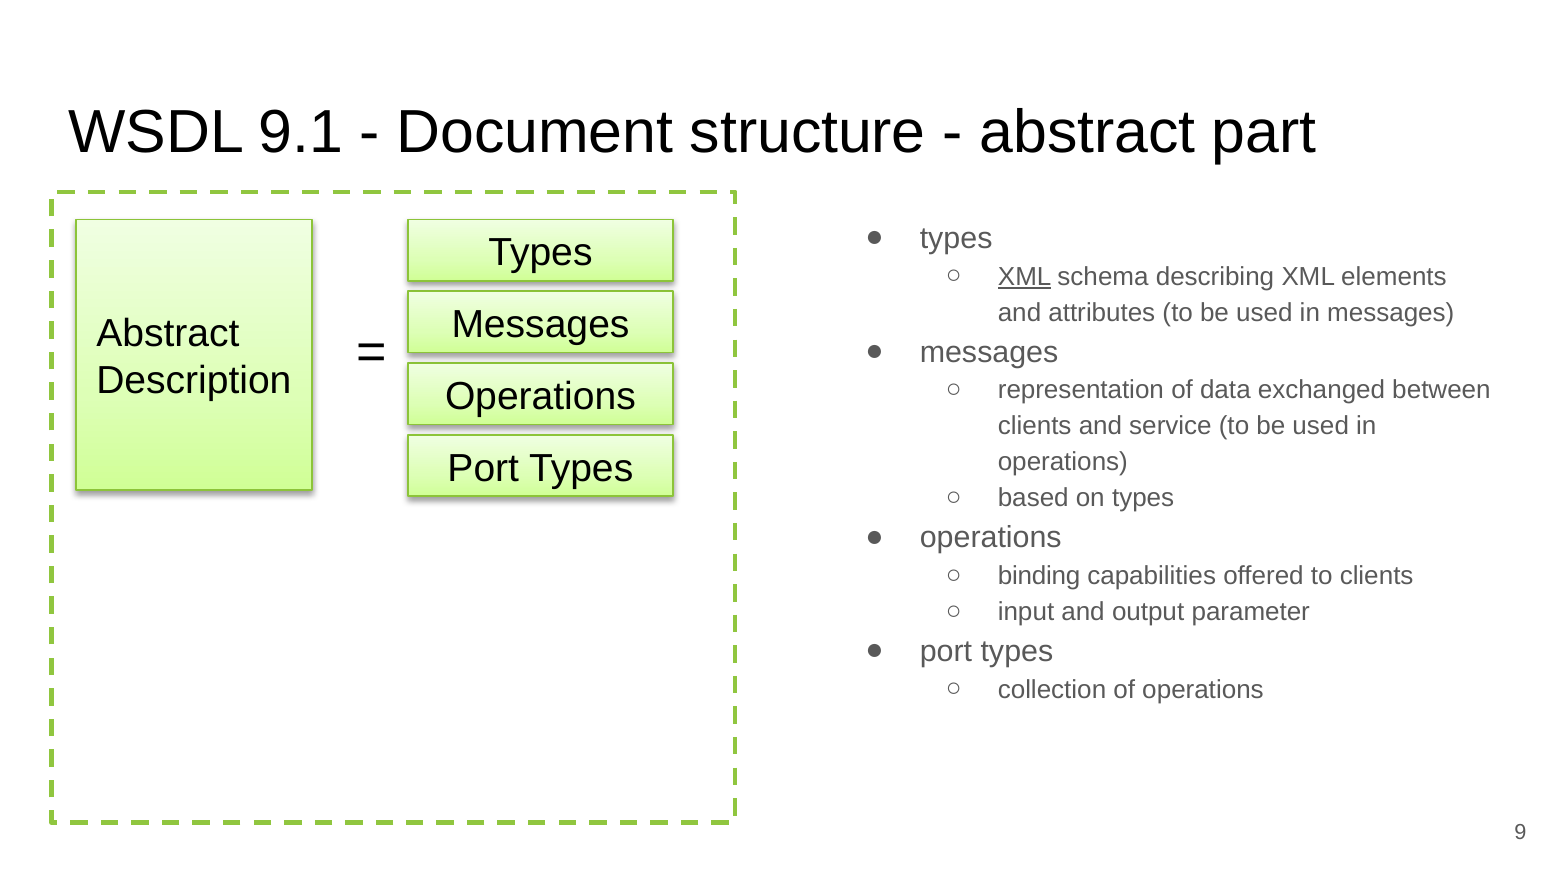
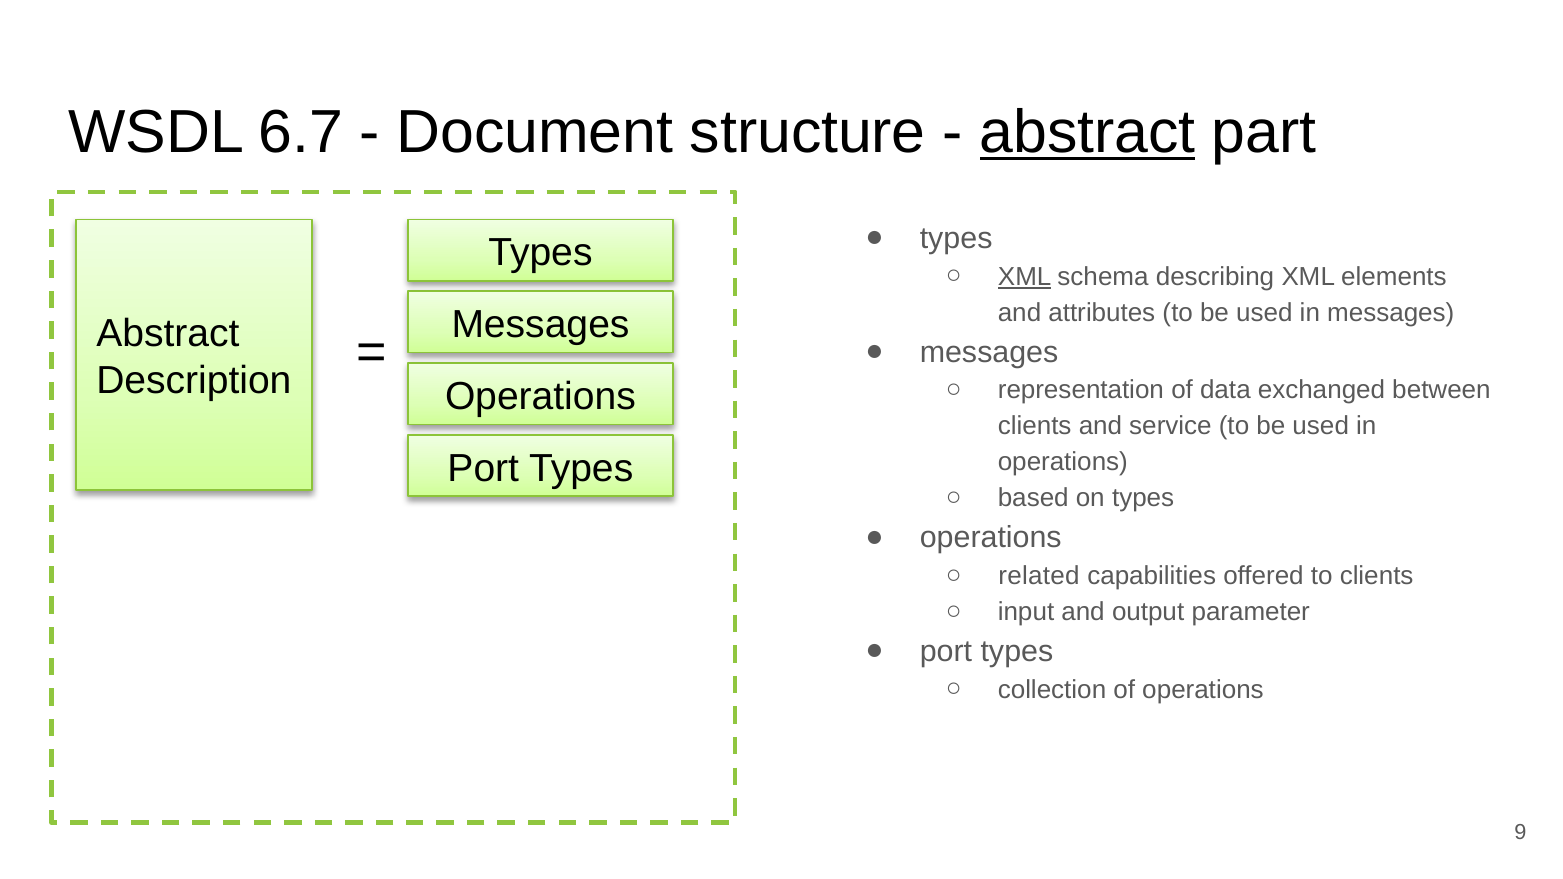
9.1: 9.1 -> 6.7
abstract at (1087, 132) underline: none -> present
binding: binding -> related
